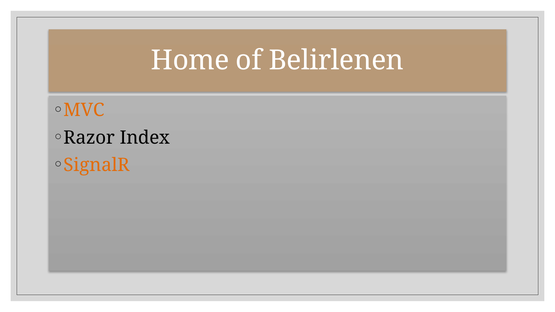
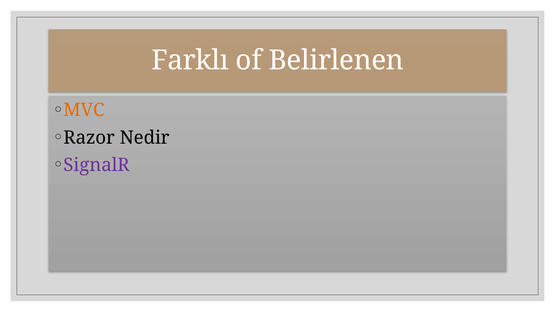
Home: Home -> Farklı
Index: Index -> Nedir
SignalR colour: orange -> purple
